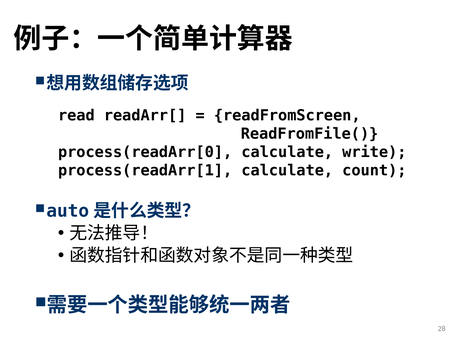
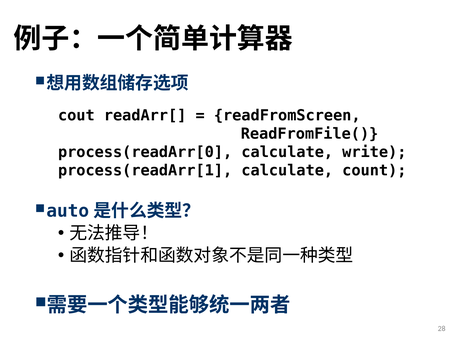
read: read -> cout
